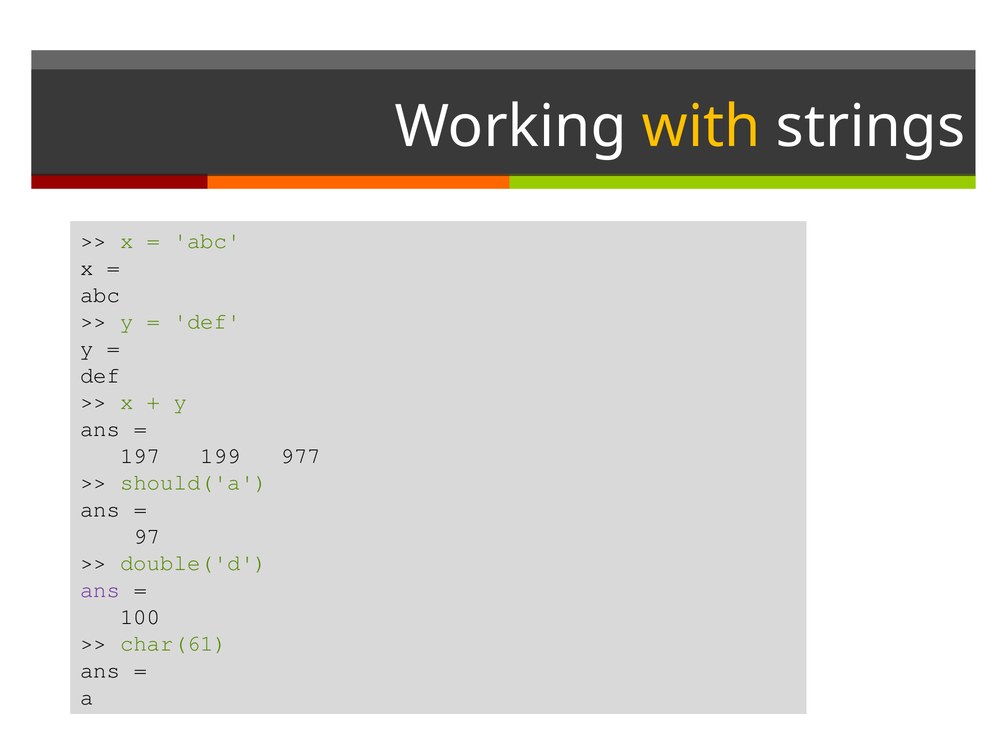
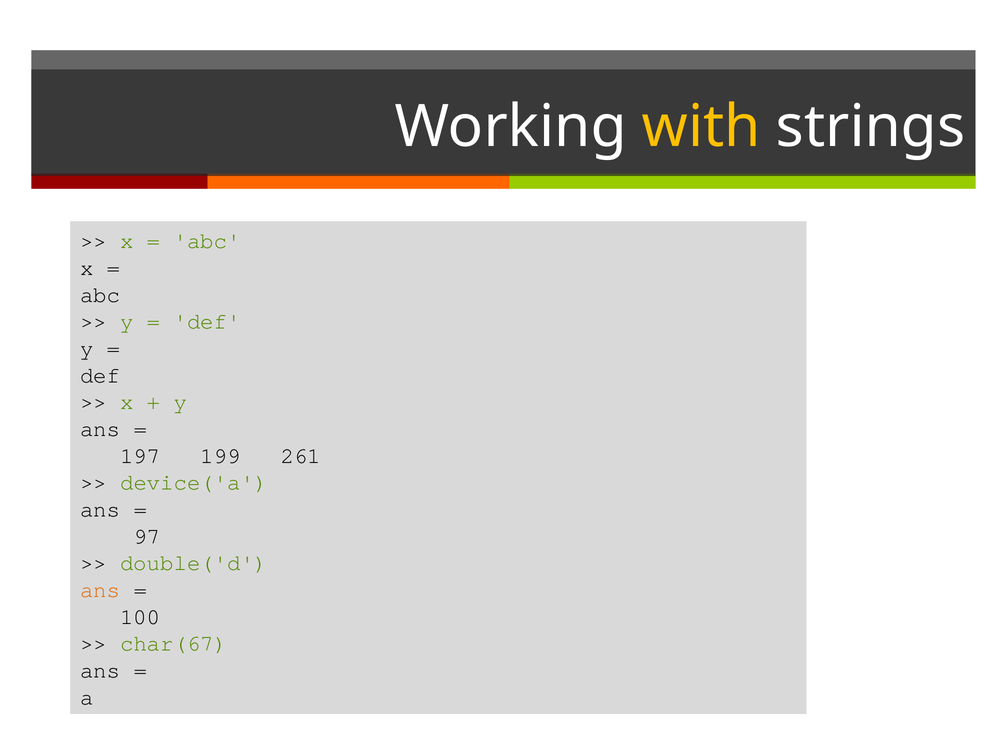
977: 977 -> 261
should('a: should('a -> device('a
ans at (100, 590) colour: purple -> orange
char(61: char(61 -> char(67
